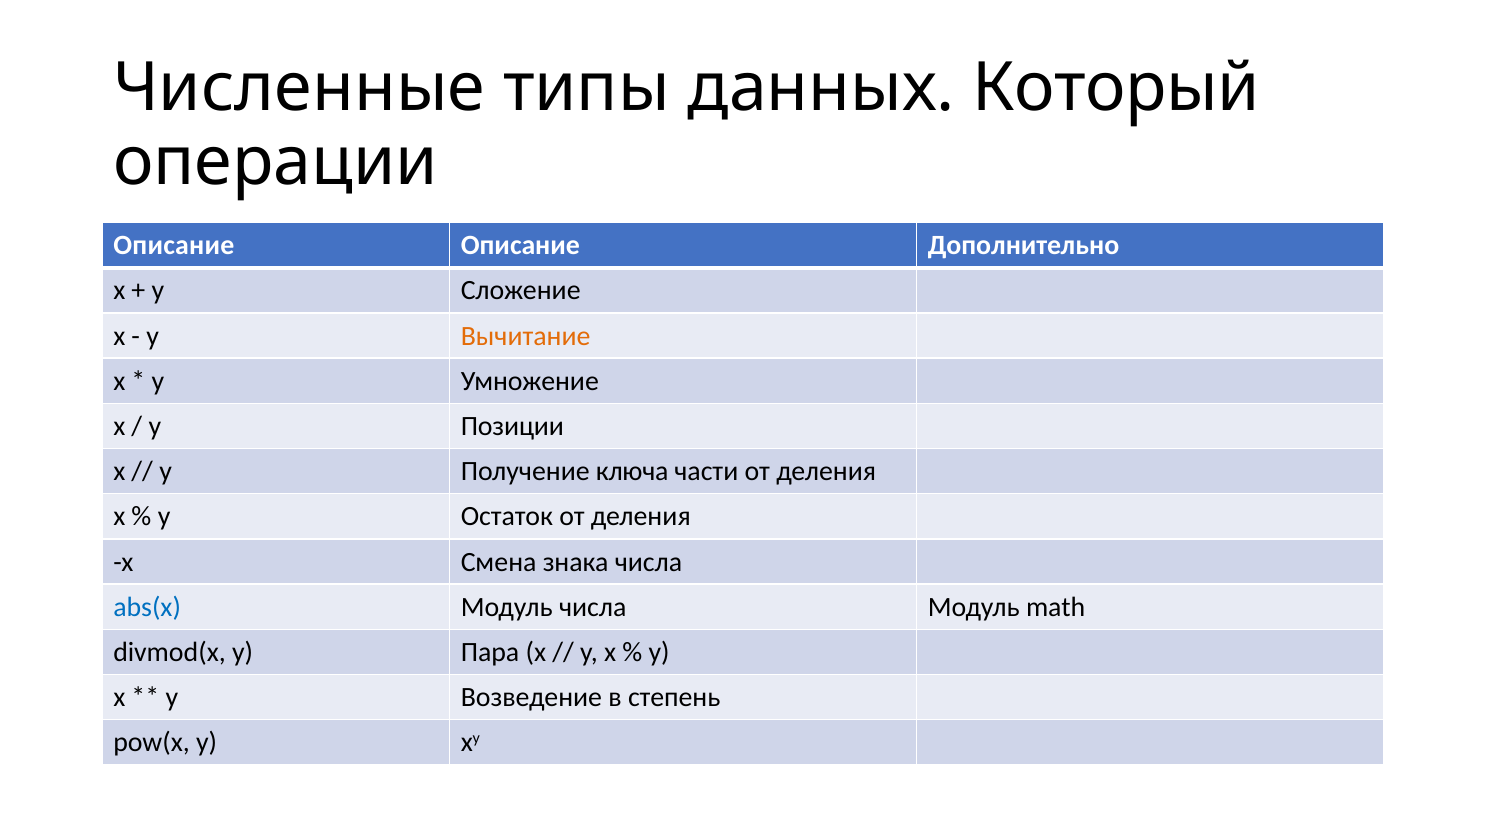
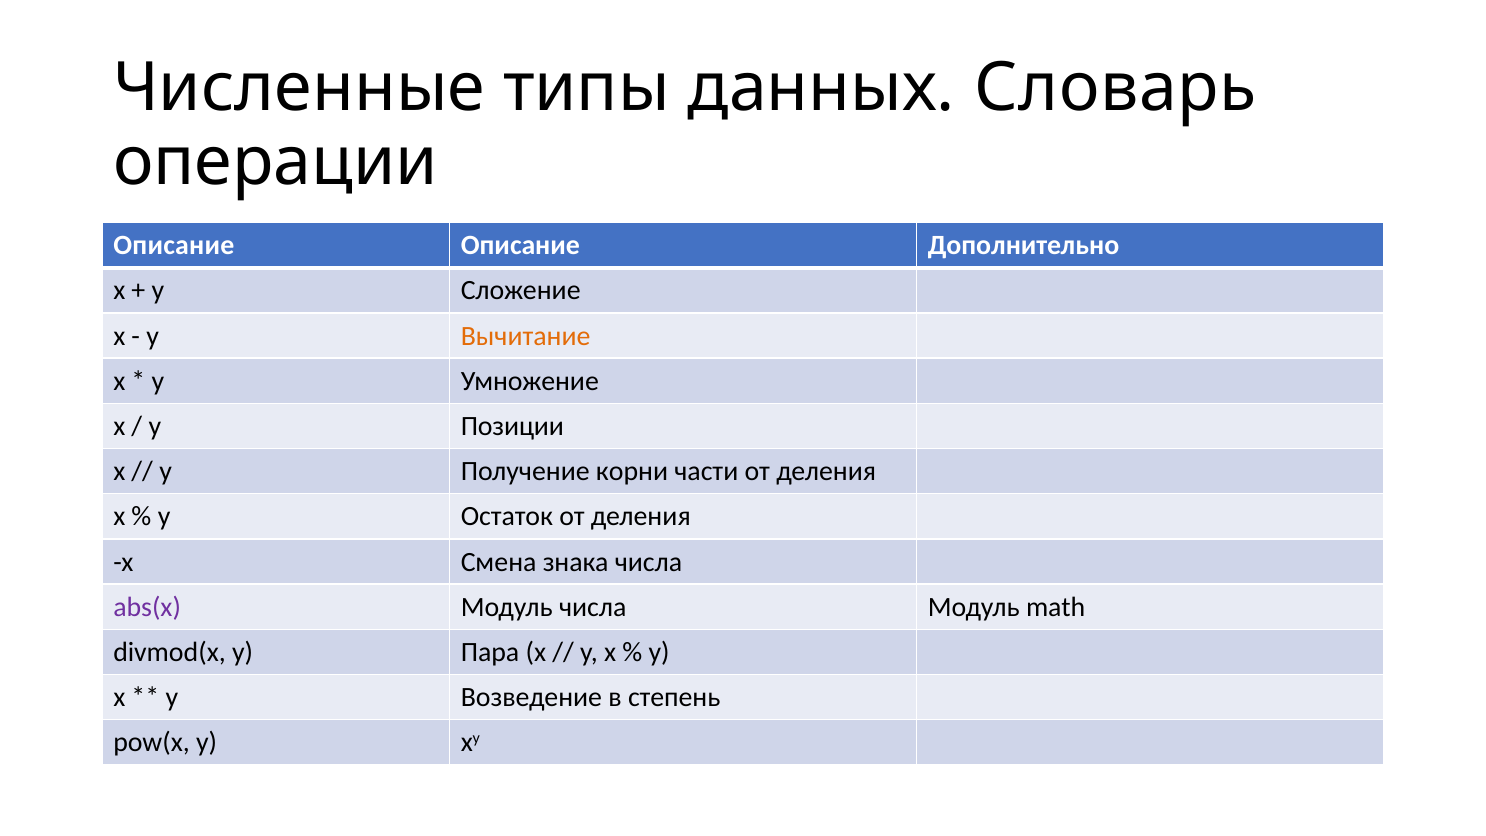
Который: Который -> Словарь
ключа: ключа -> корни
abs(x colour: blue -> purple
